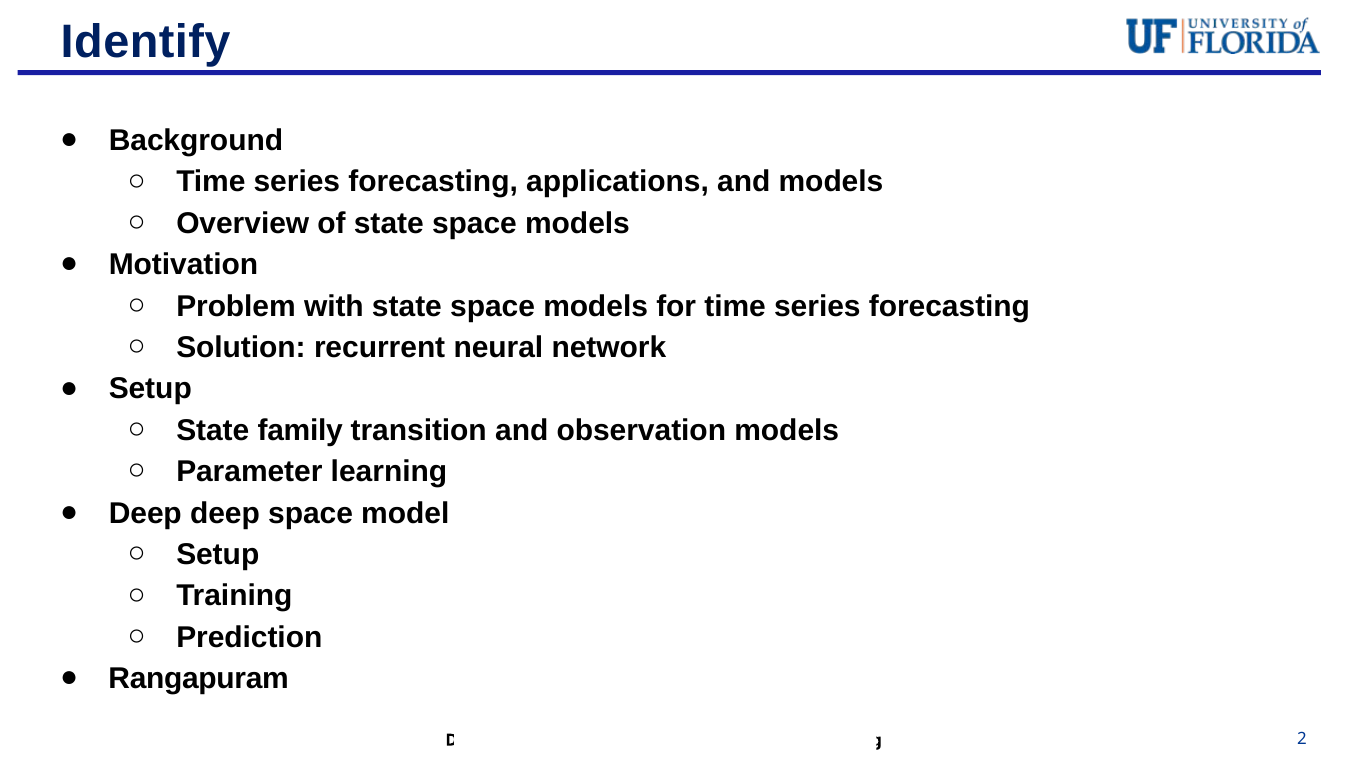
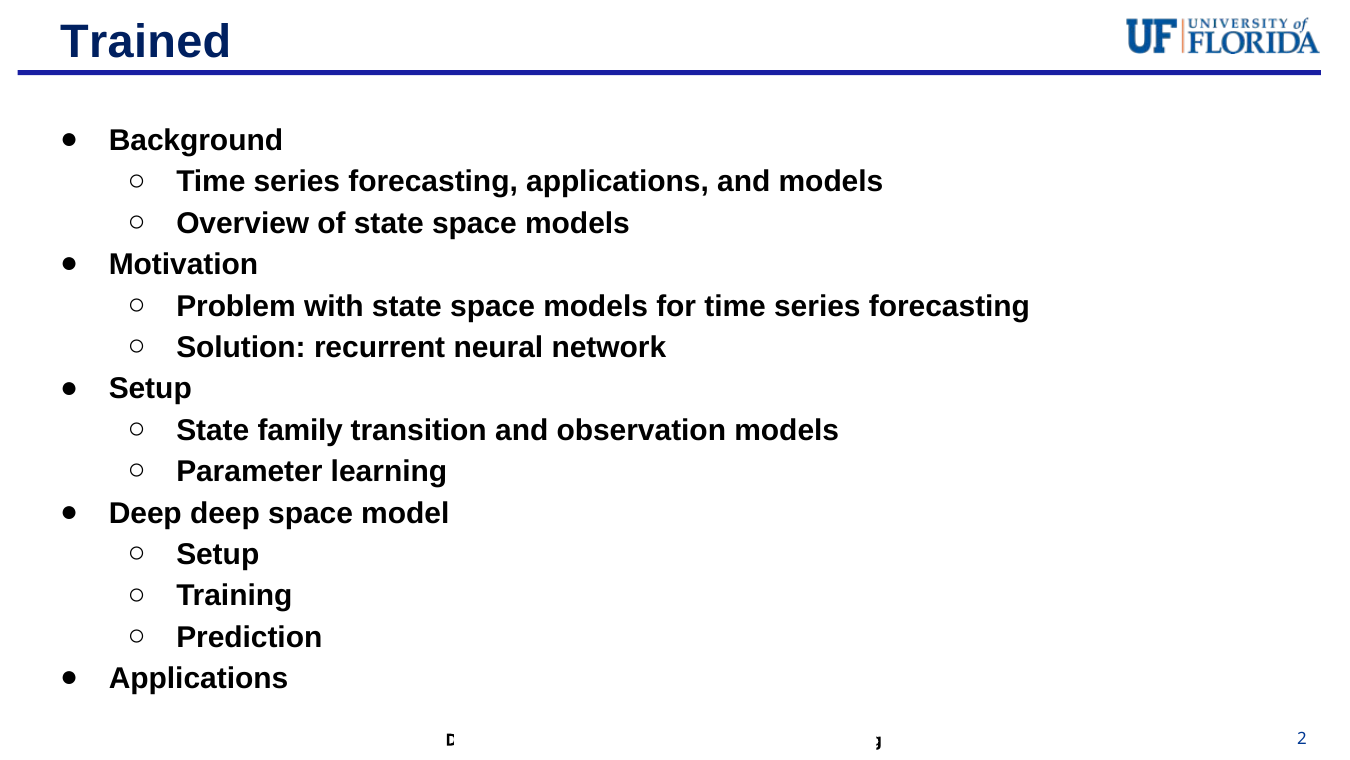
Identify: Identify -> Trained
Rangapuram at (199, 678): Rangapuram -> Applications
